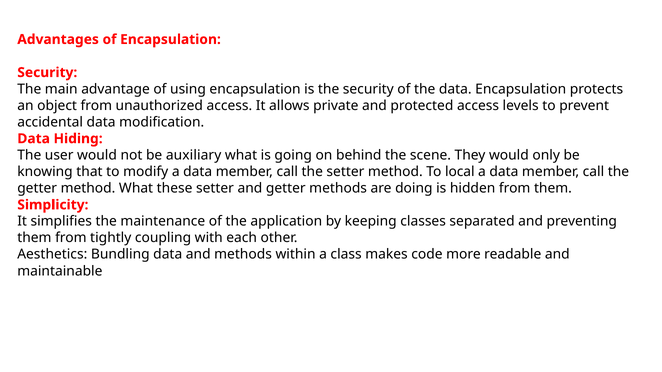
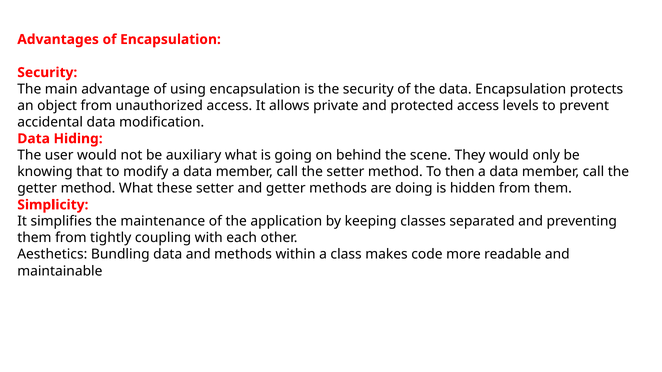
local: local -> then
